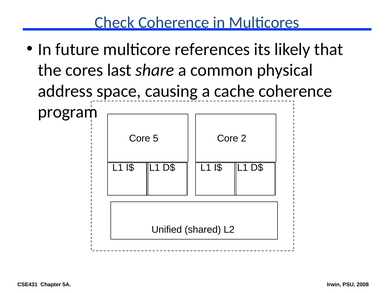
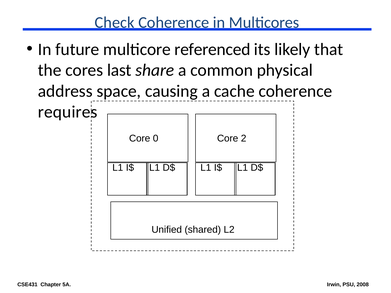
references: references -> referenced
program: program -> requires
5: 5 -> 0
